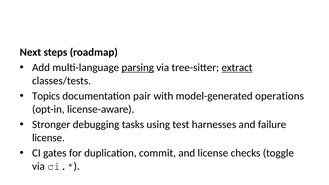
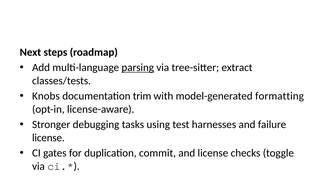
extract underline: present -> none
Topics: Topics -> Knobs
pair: pair -> trim
operations: operations -> formatting
